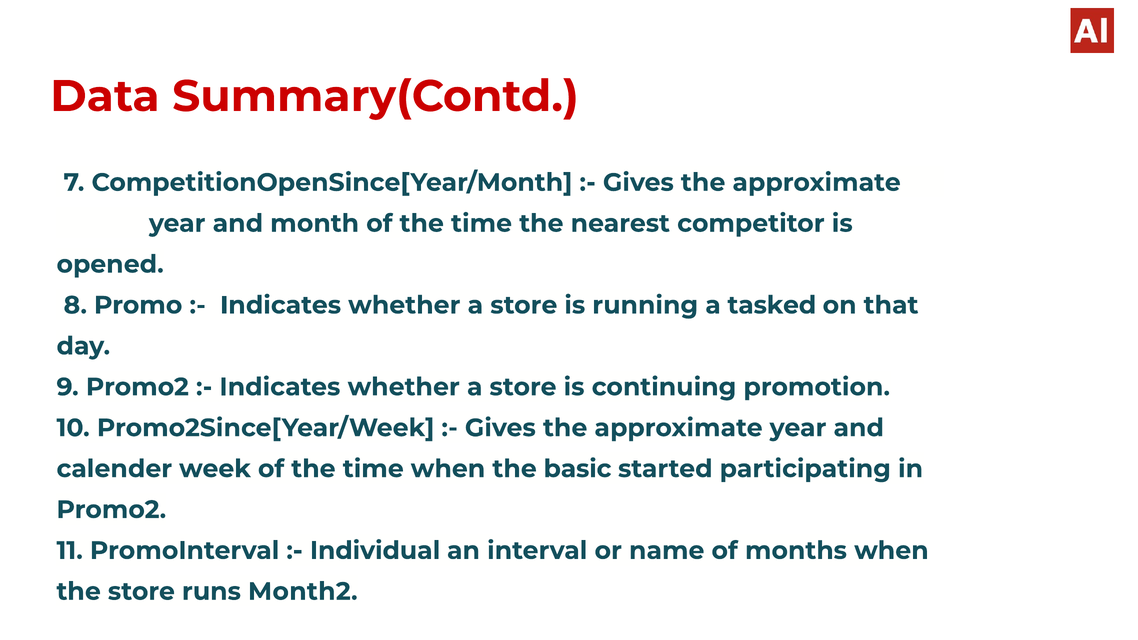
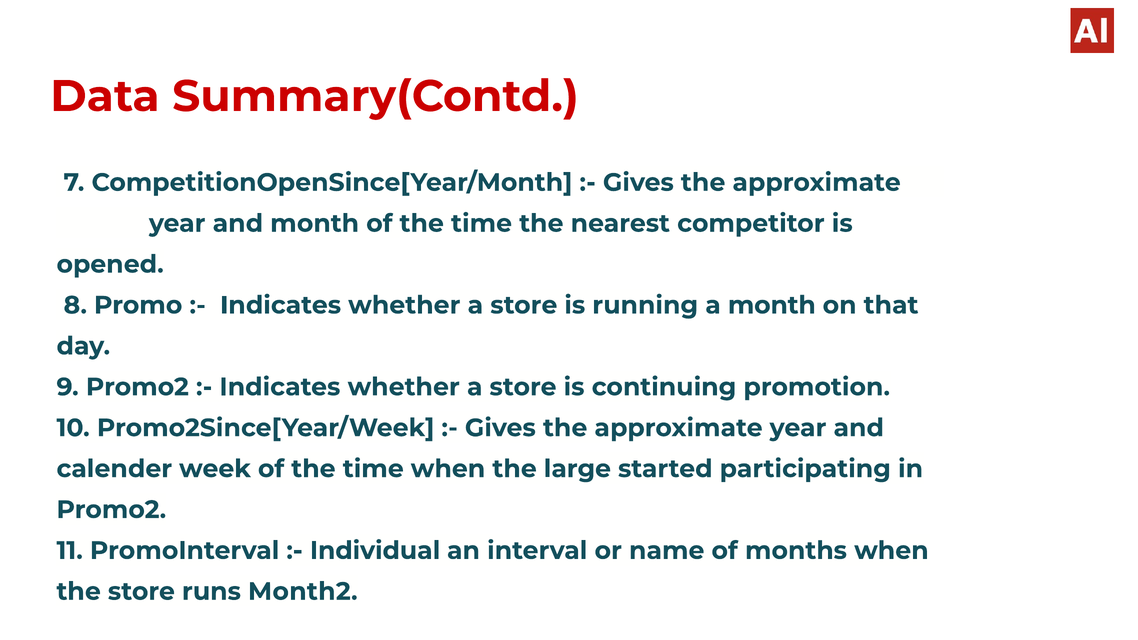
a tasked: tasked -> month
basic: basic -> large
